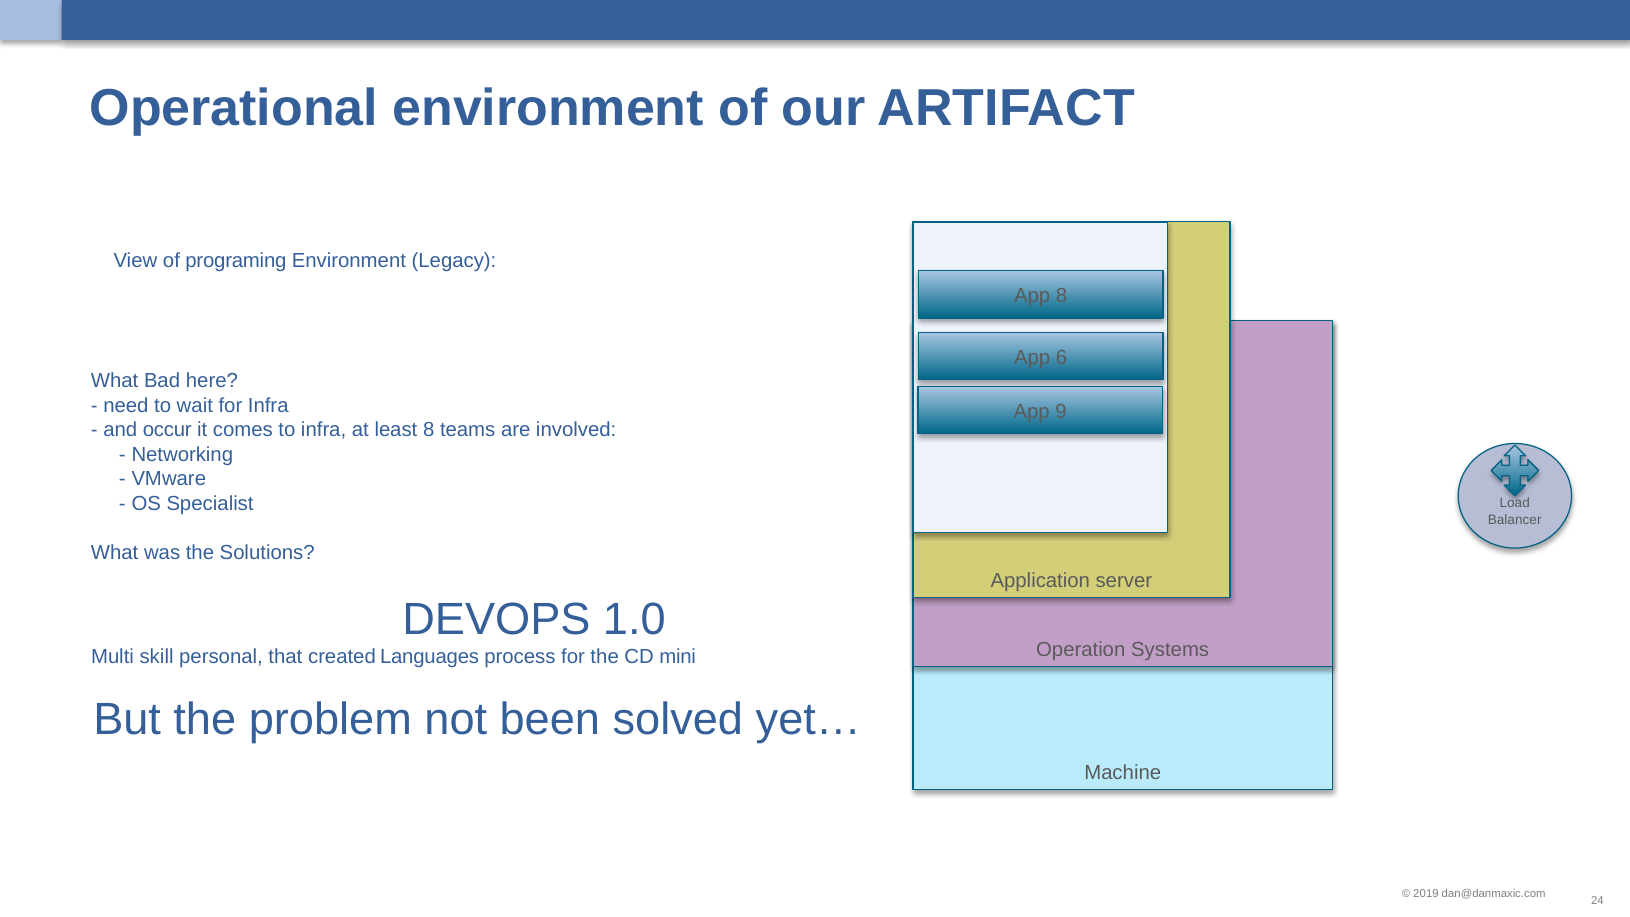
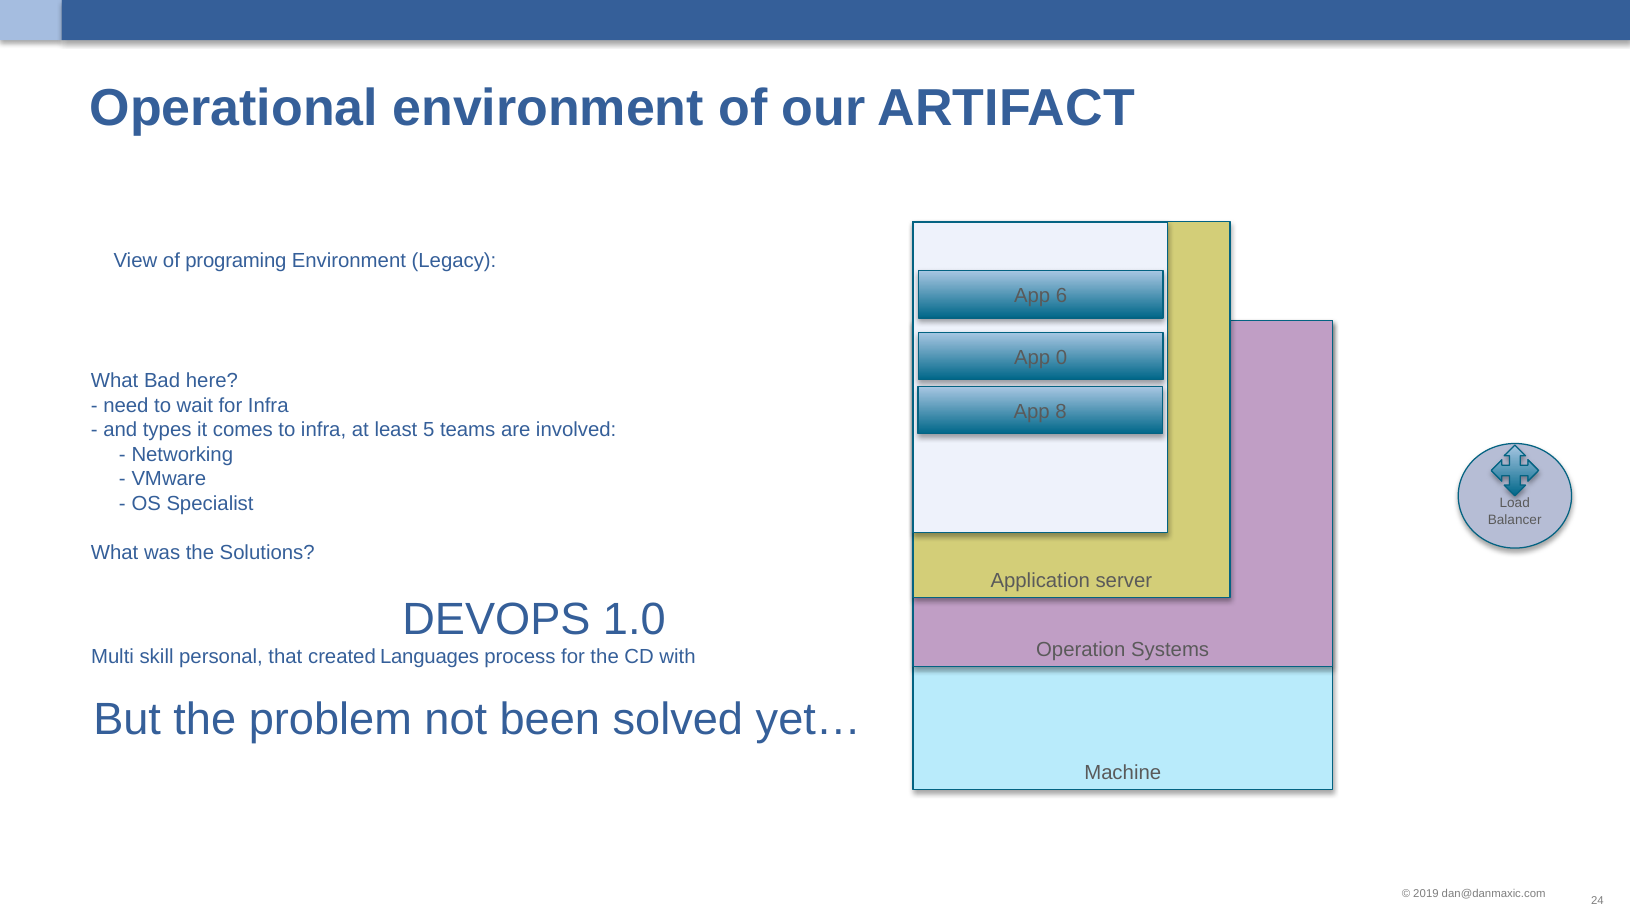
App 8: 8 -> 6
6: 6 -> 0
9: 9 -> 8
occur: occur -> types
least 8: 8 -> 5
mini: mini -> with
